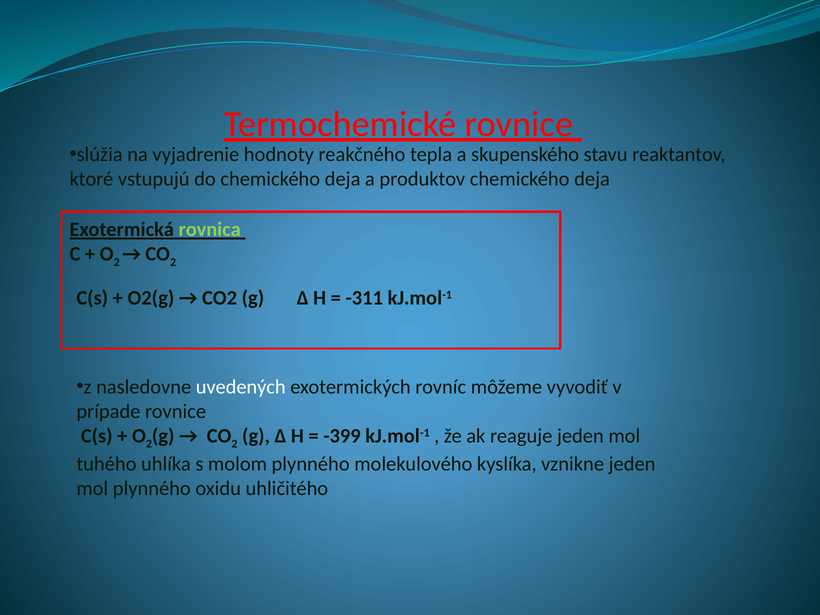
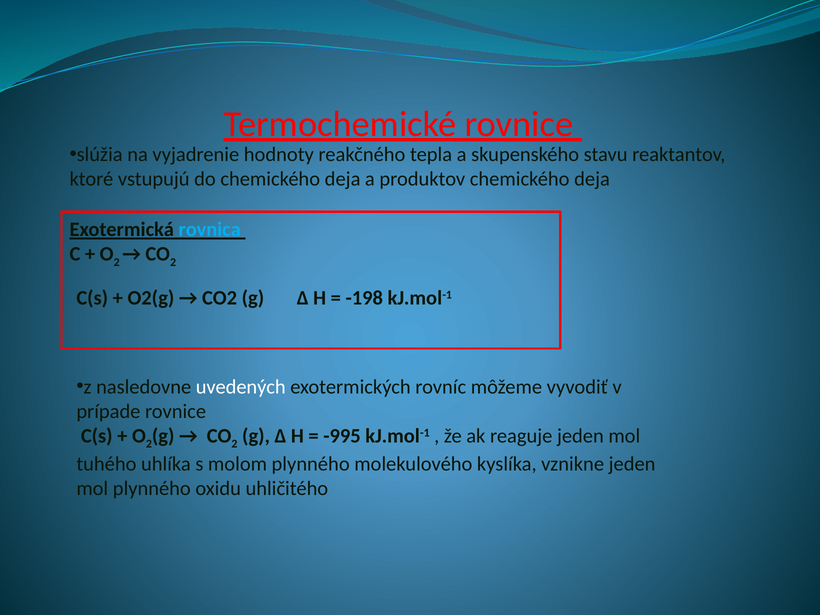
rovnica colour: light green -> light blue
-311: -311 -> -198
-399: -399 -> -995
